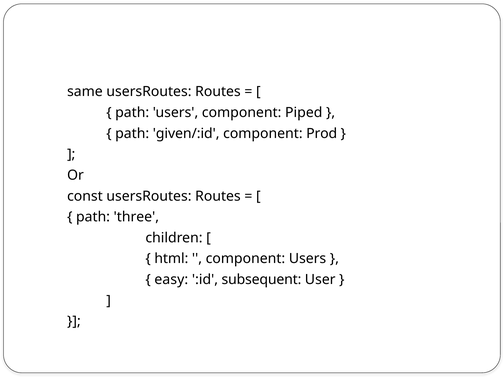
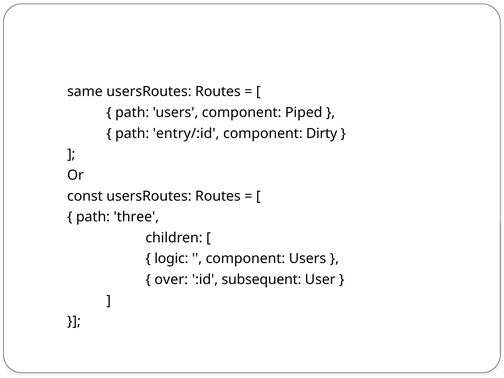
given/:id: given/:id -> entry/:id
Prod: Prod -> Dirty
html: html -> logic
easy: easy -> over
